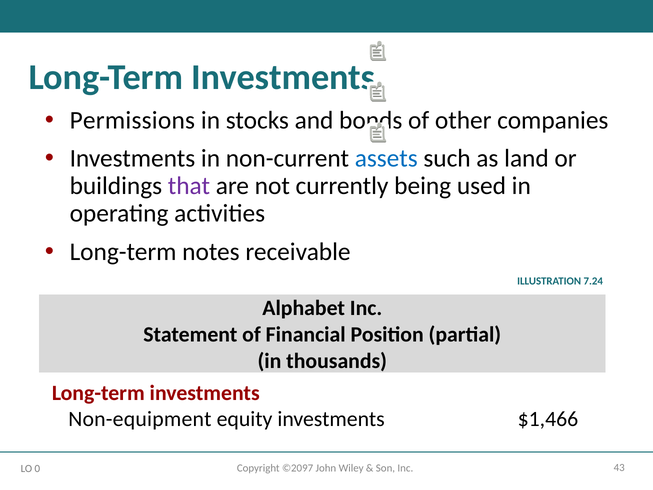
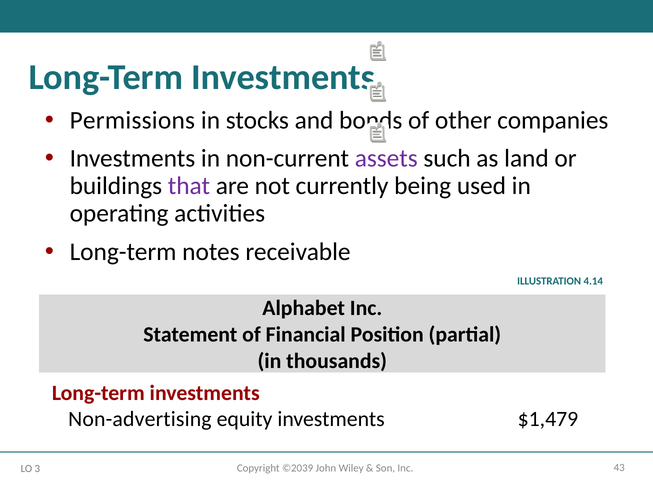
assets colour: blue -> purple
7.24: 7.24 -> 4.14
Non-equipment: Non-equipment -> Non-advertising
$1,466: $1,466 -> $1,479
©2097: ©2097 -> ©2039
0: 0 -> 3
